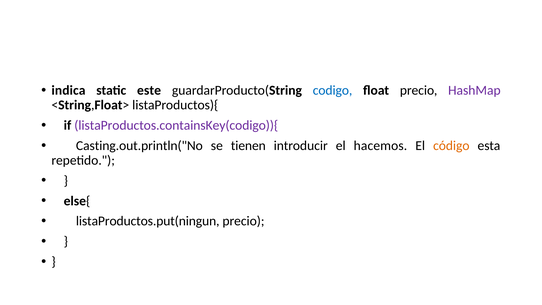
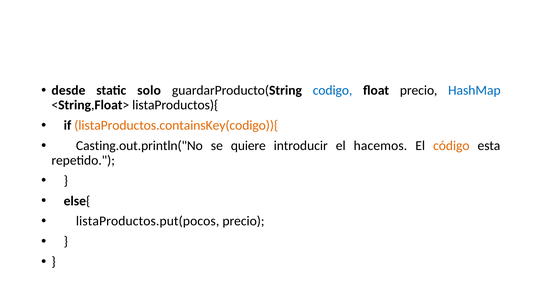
indica: indica -> desde
este: este -> solo
HashMap colour: purple -> blue
listaProductos.containsKey(codigo)){ colour: purple -> orange
tienen: tienen -> quiere
listaProductos.put(ningun: listaProductos.put(ningun -> listaProductos.put(pocos
